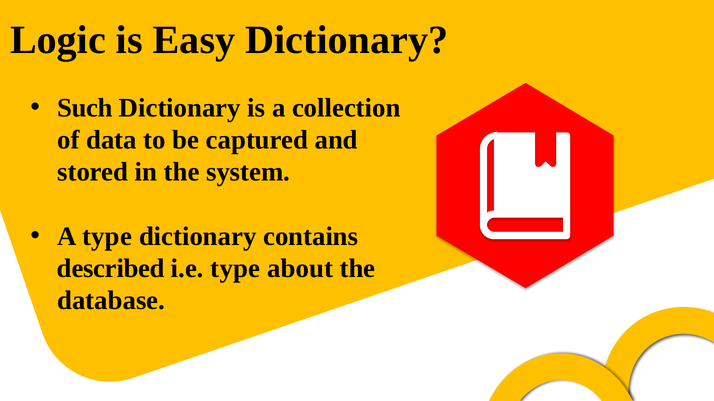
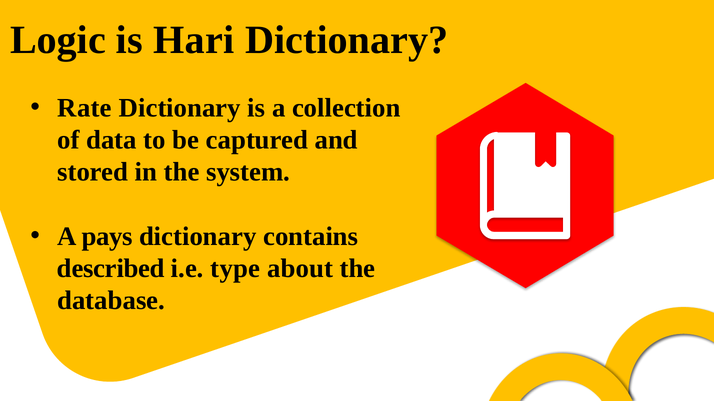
Easy: Easy -> Hari
Such: Such -> Rate
A type: type -> pays
